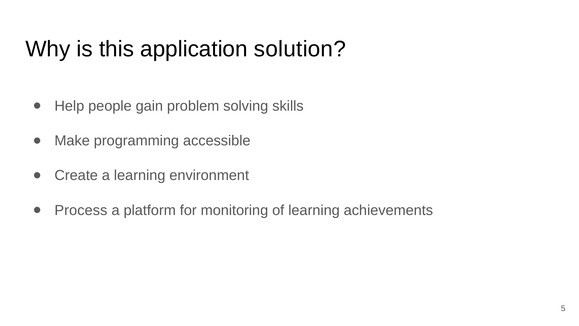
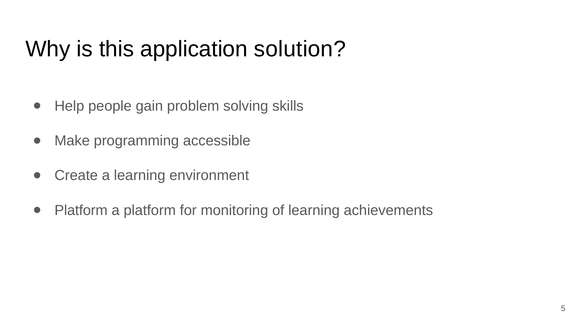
Process at (81, 210): Process -> Platform
